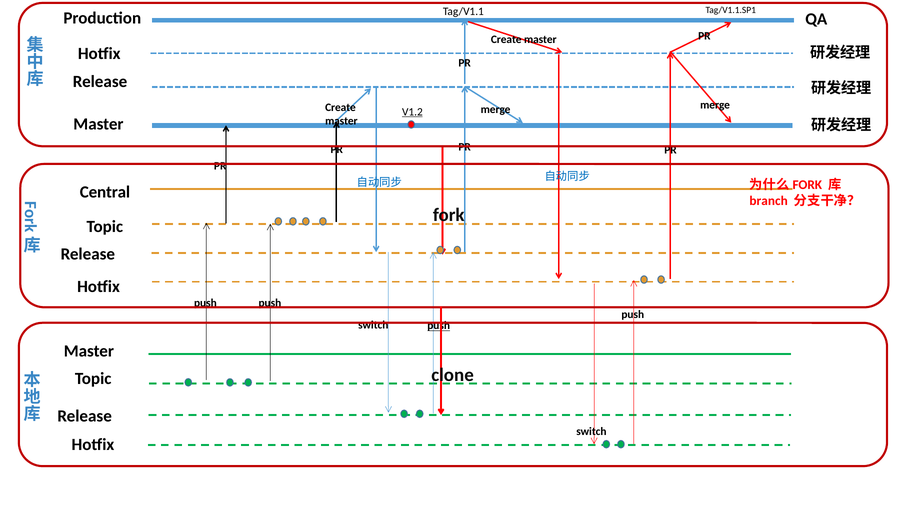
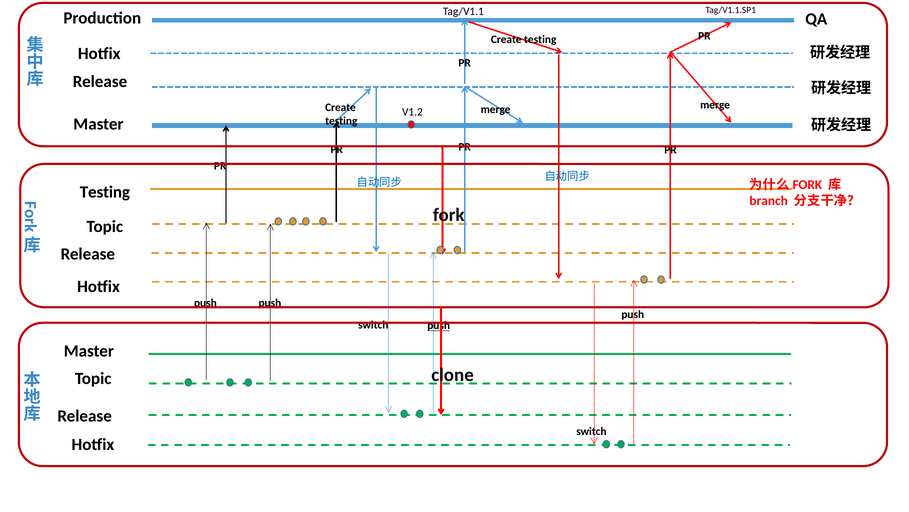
master at (540, 39): master -> testing
V1.2 underline: present -> none
master at (341, 121): master -> testing
Central at (105, 192): Central -> Testing
